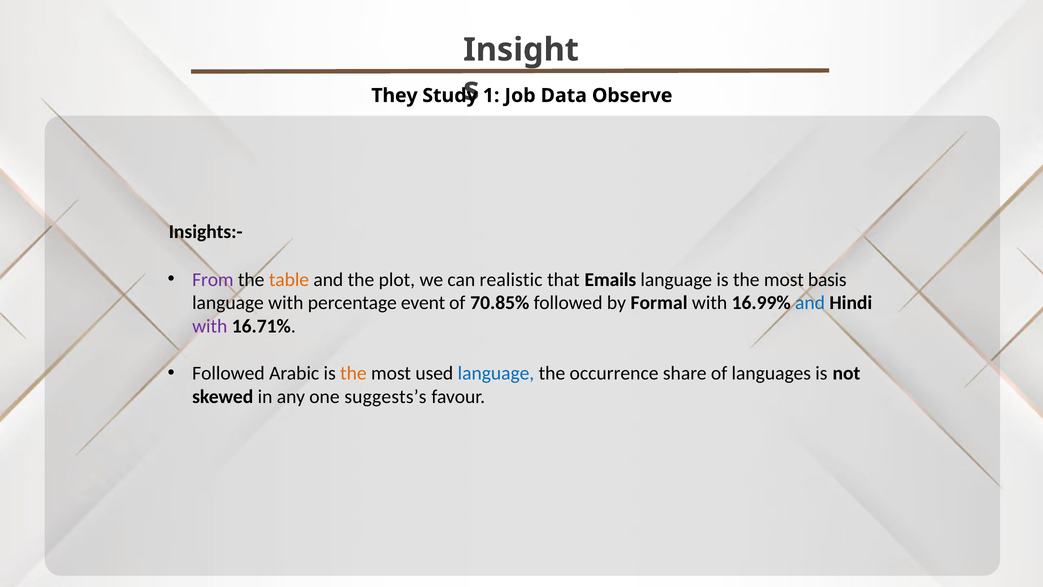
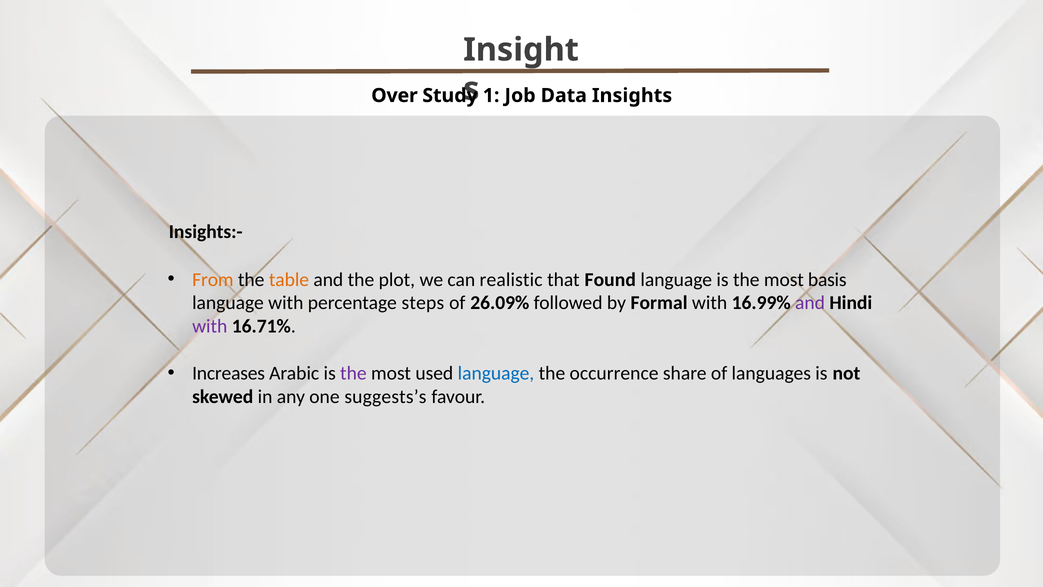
They: They -> Over
Observe: Observe -> Insights
From colour: purple -> orange
Emails: Emails -> Found
event: event -> steps
70.85%: 70.85% -> 26.09%
and at (810, 303) colour: blue -> purple
Followed at (228, 373): Followed -> Increases
the at (353, 373) colour: orange -> purple
